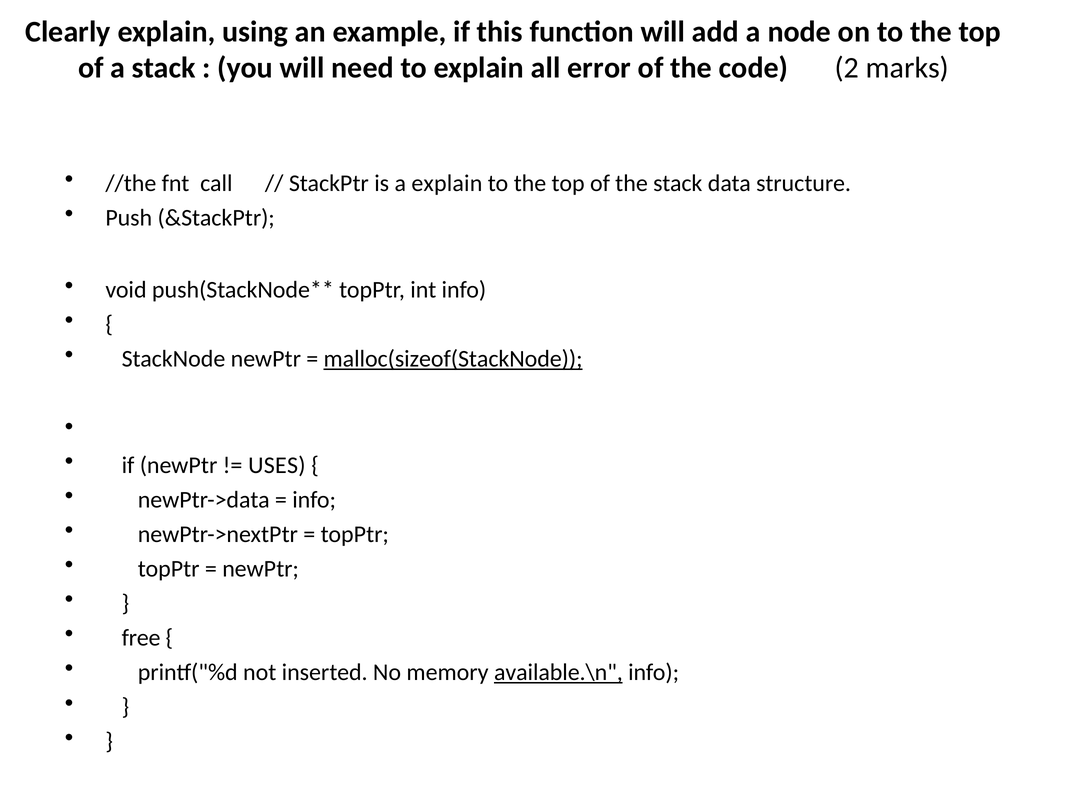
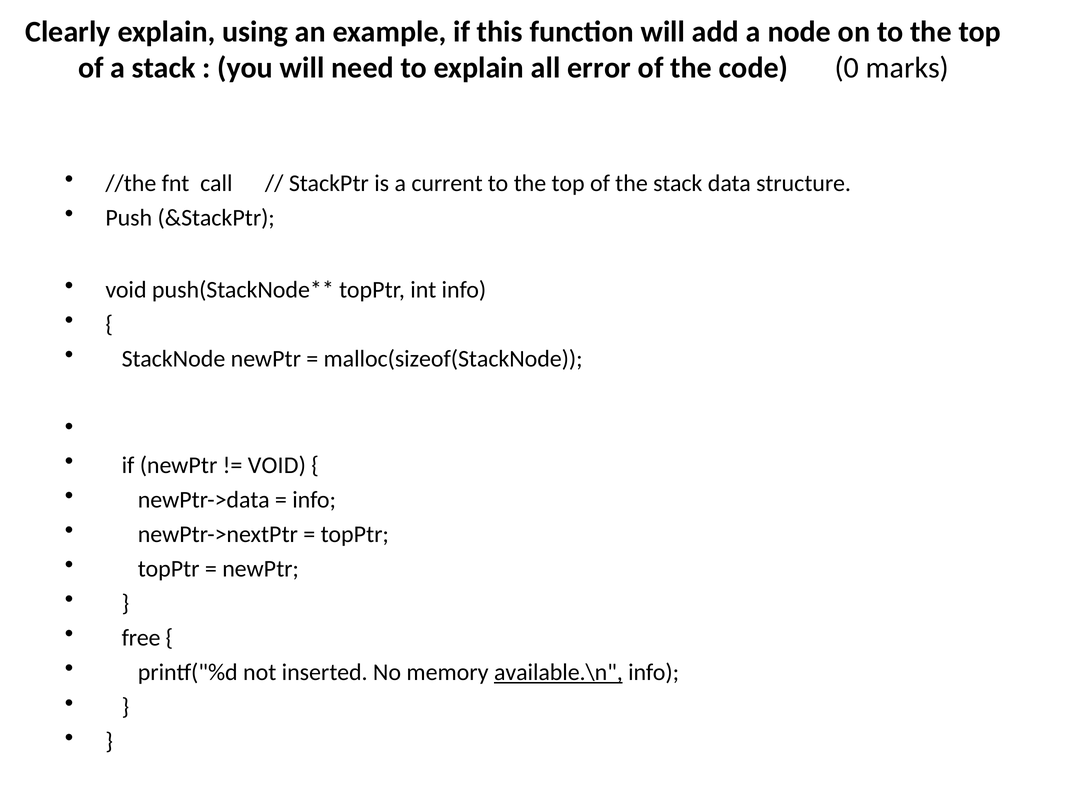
2: 2 -> 0
a explain: explain -> current
malloc(sizeof(StackNode underline: present -> none
USES at (277, 466): USES -> VOID
